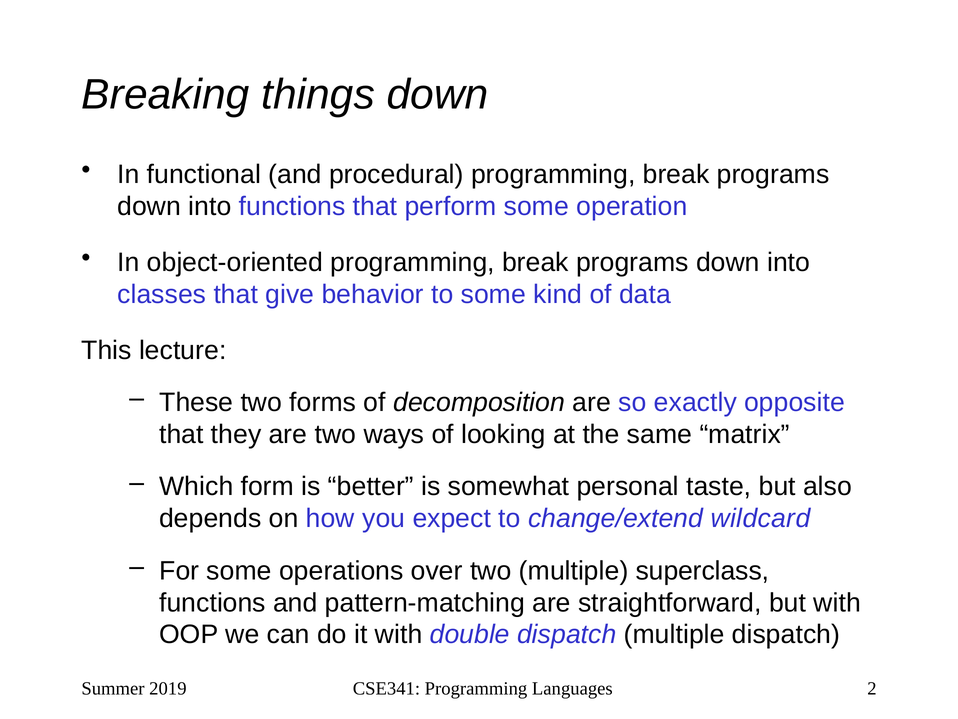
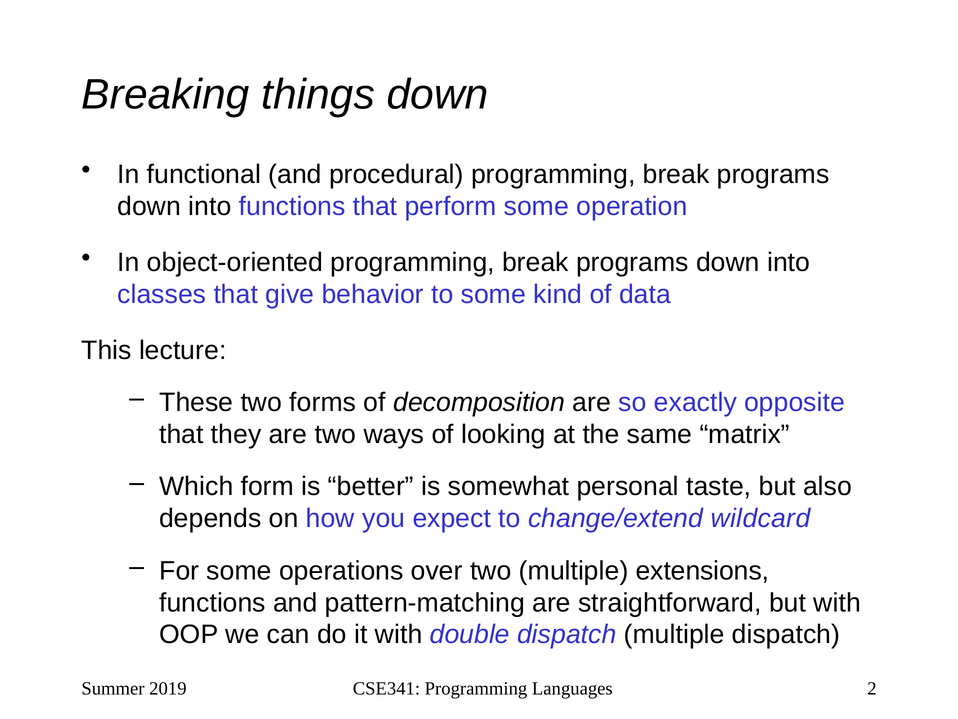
superclass: superclass -> extensions
